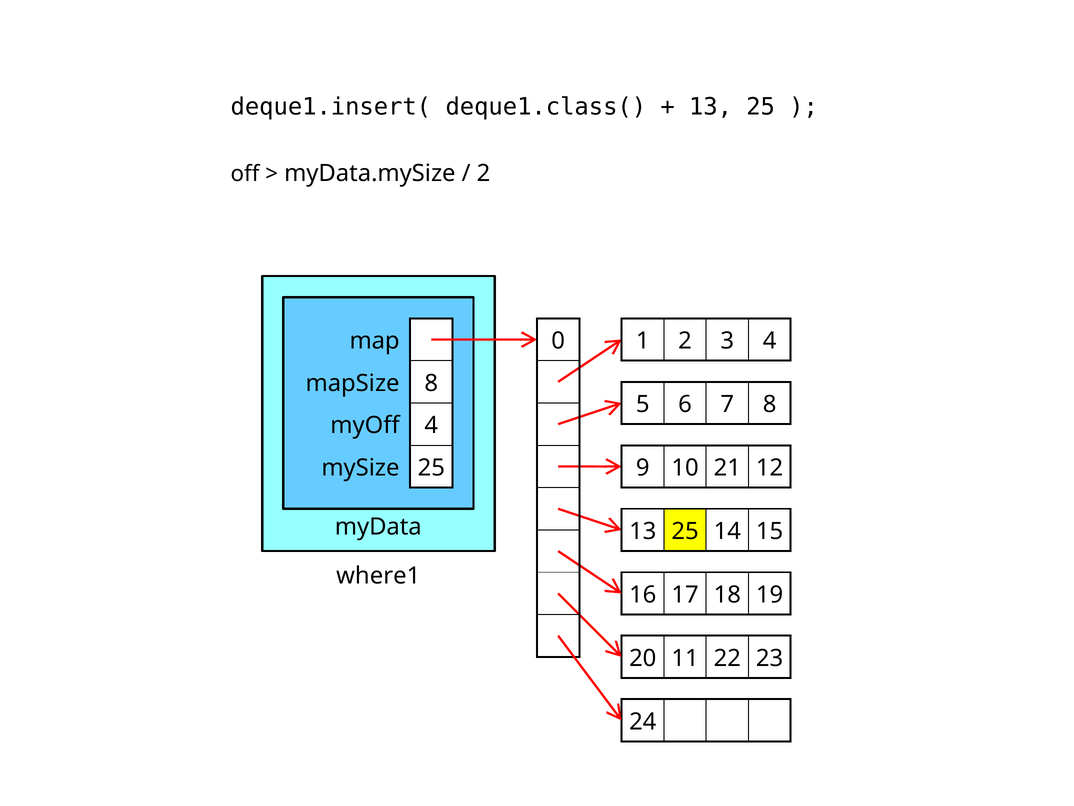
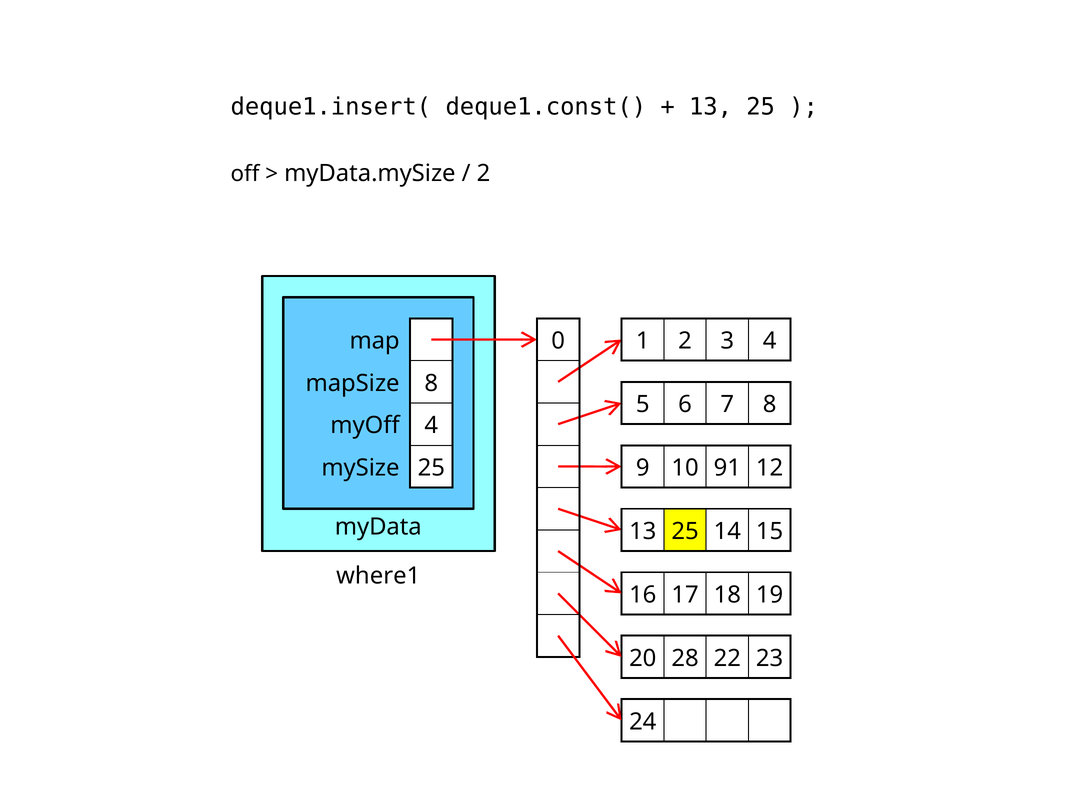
deque1.class(: deque1.class( -> deque1.const(
21: 21 -> 91
11: 11 -> 28
